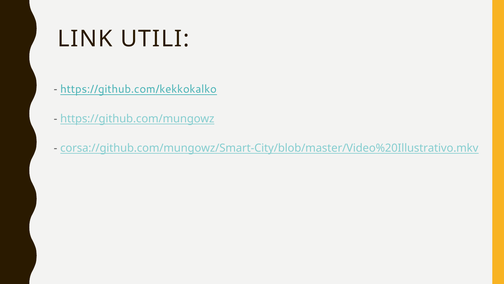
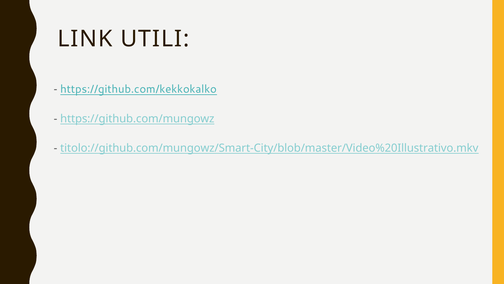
corsa://github.com/mungowz/Smart-City/blob/master/Video%20Illustrativo.mkv: corsa://github.com/mungowz/Smart-City/blob/master/Video%20Illustrativo.mkv -> titolo://github.com/mungowz/Smart-City/blob/master/Video%20Illustrativo.mkv
